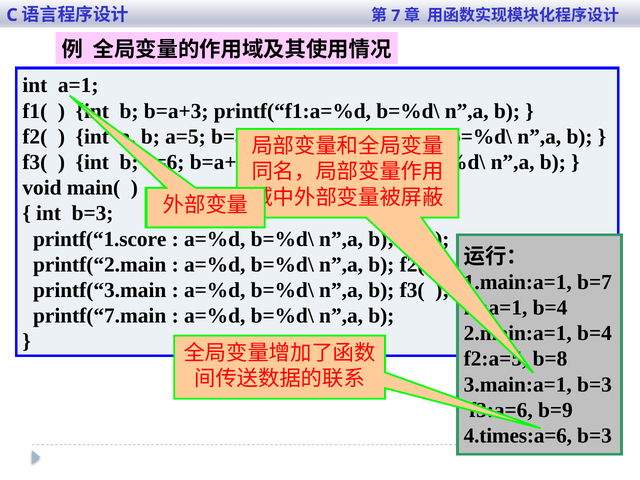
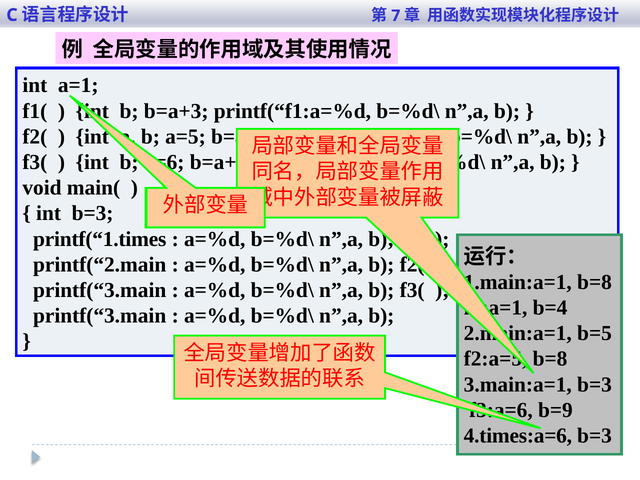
printf(“1.score: printf(“1.score -> printf(“1.times
b=7 at (594, 282): b=7 -> b=8
printf(“7.main at (100, 316): printf(“7.main -> printf(“3.main
b=4 at (594, 333): b=4 -> b=5
